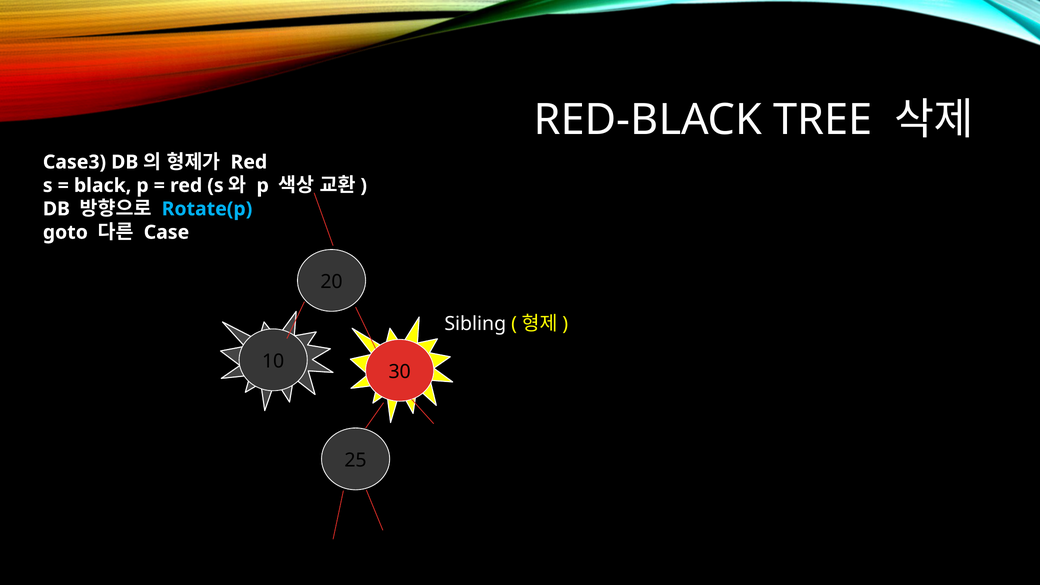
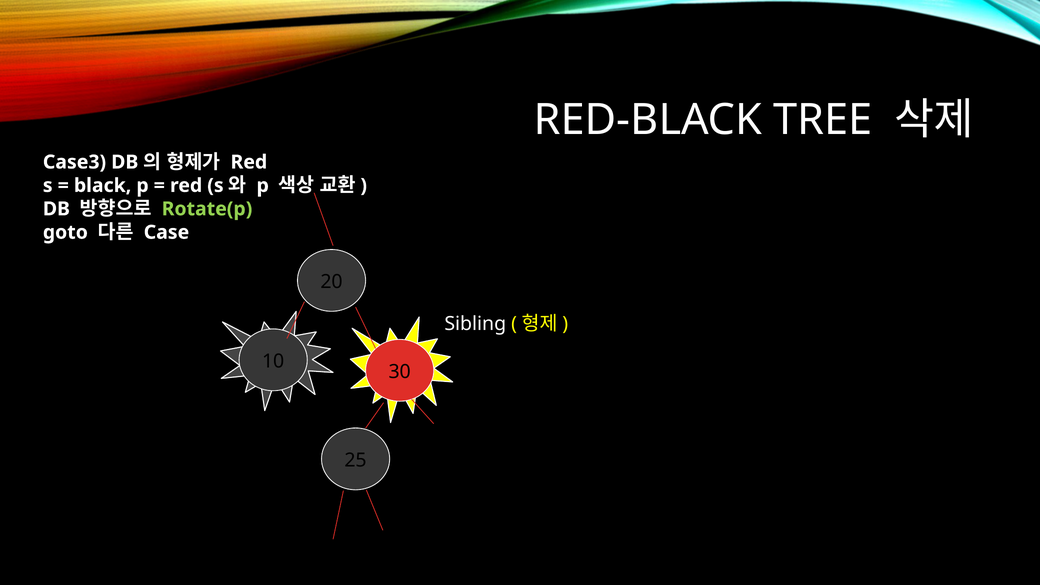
Rotate(p colour: light blue -> light green
